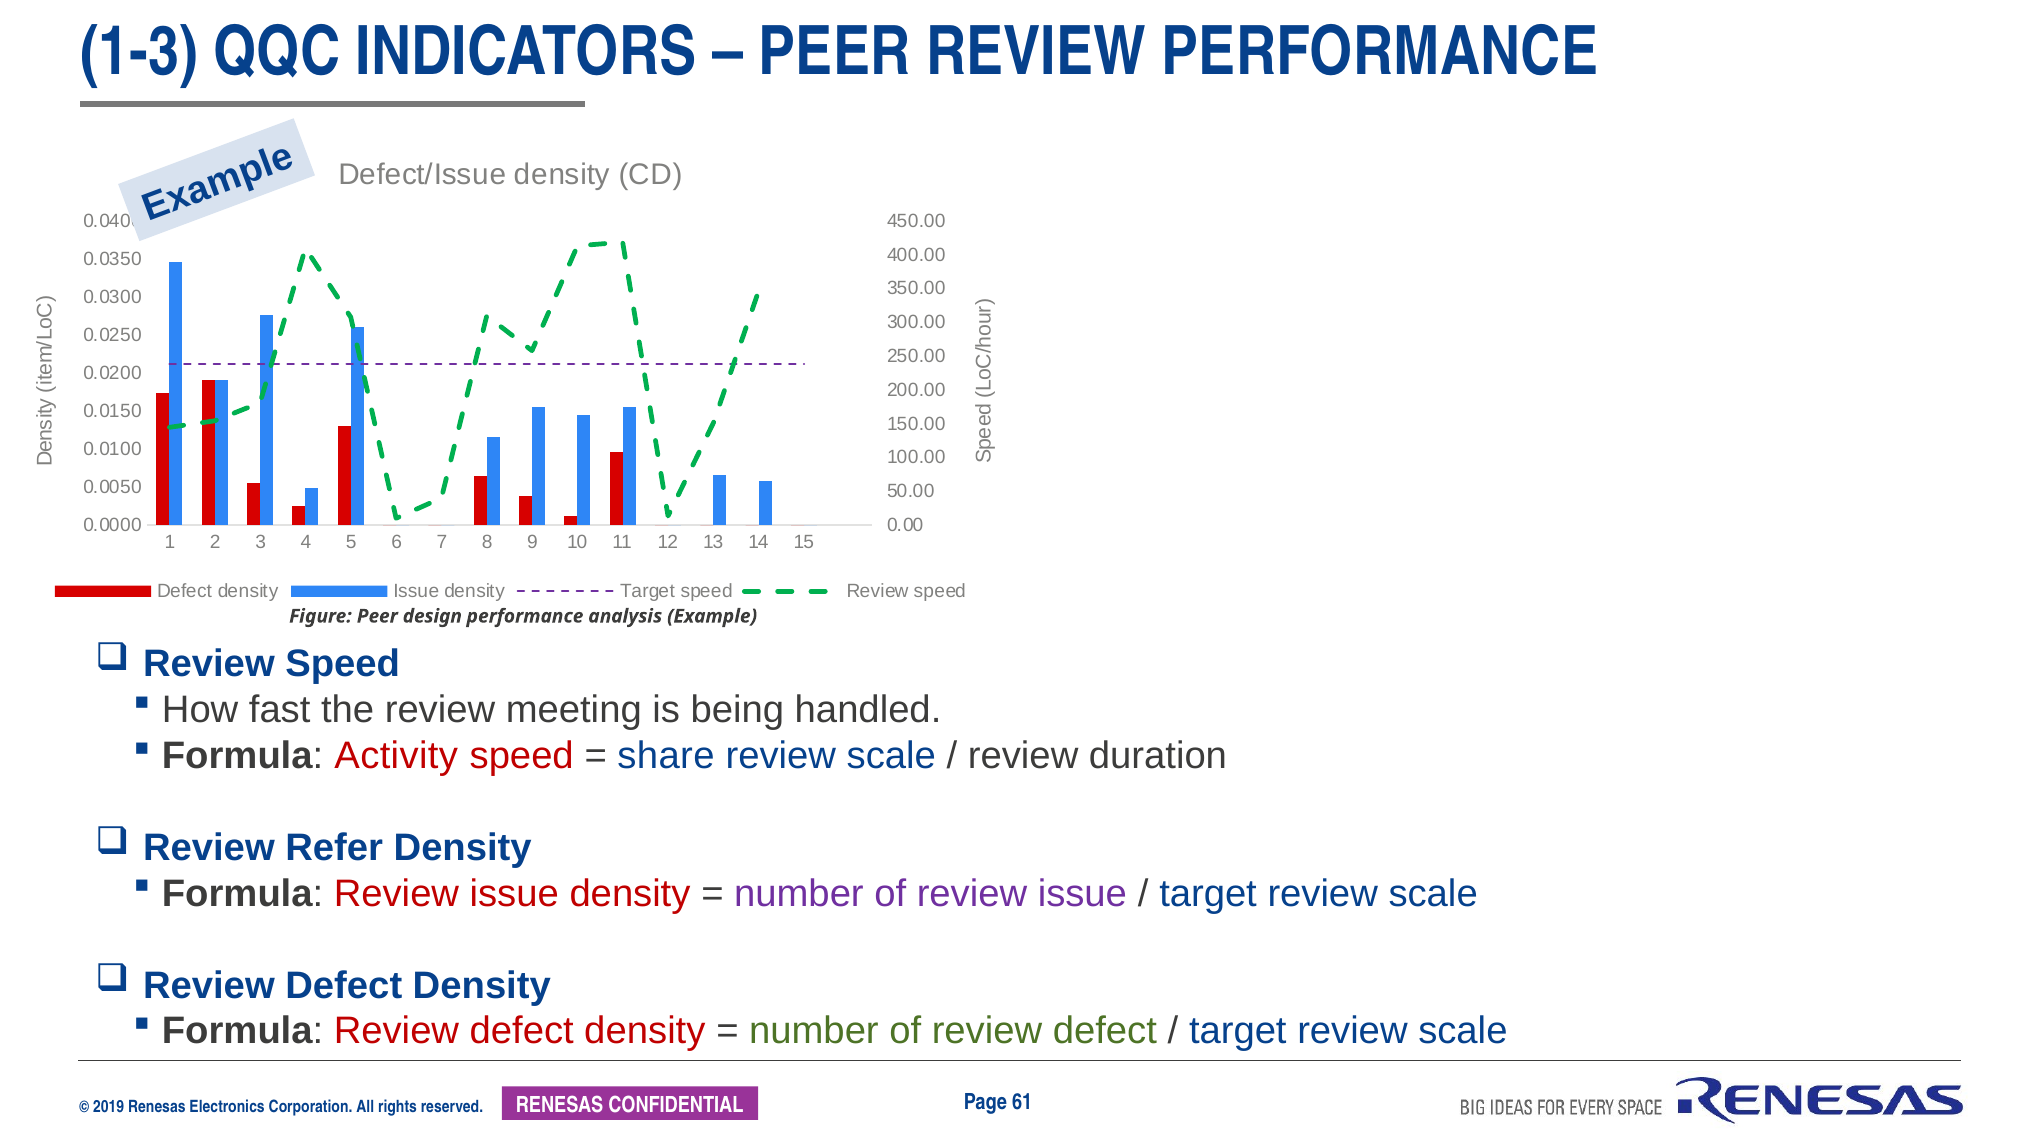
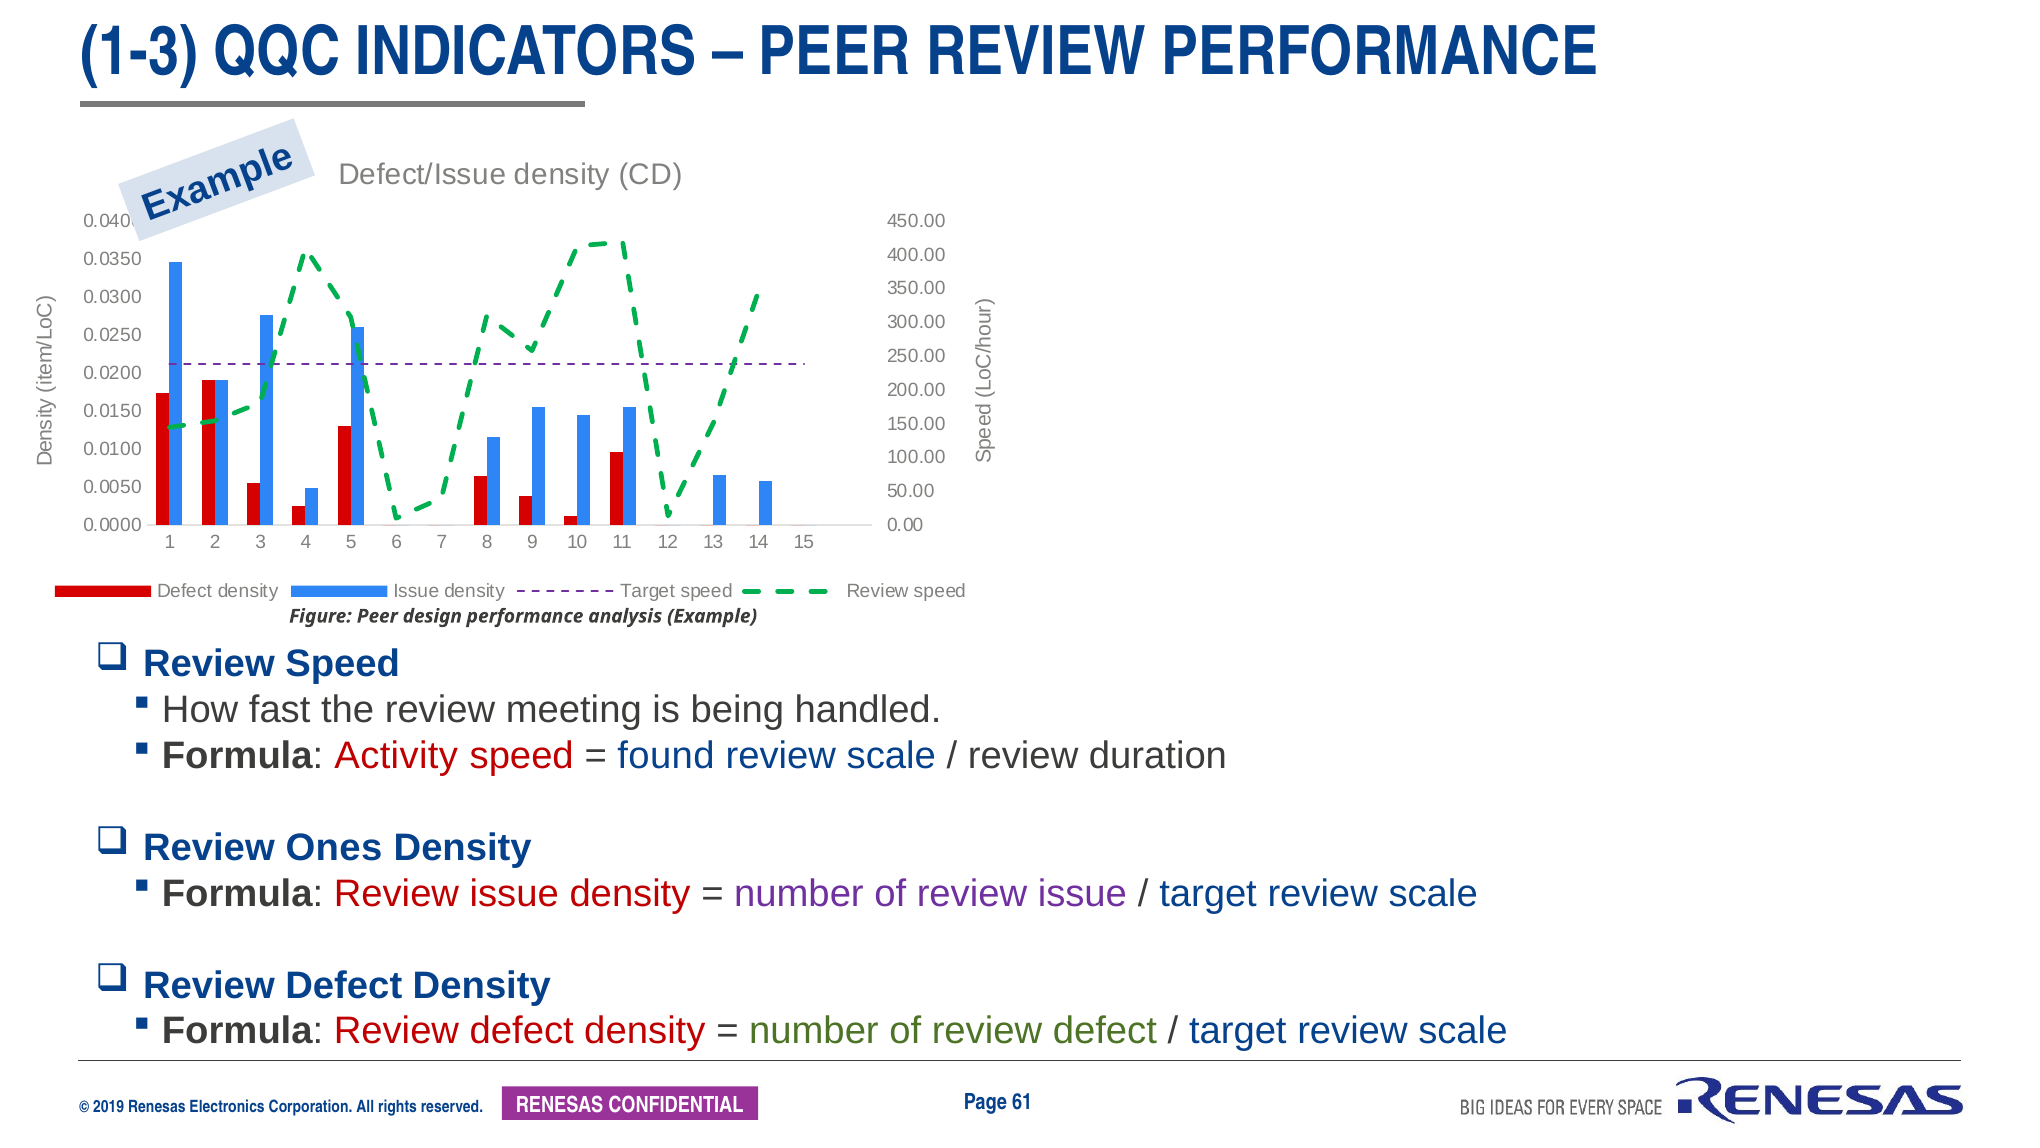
share: share -> found
Refer: Refer -> Ones
